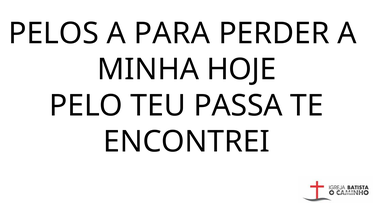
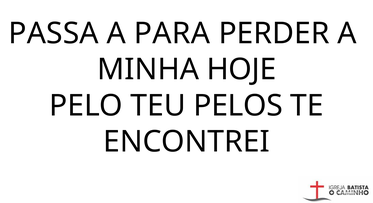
PELOS: PELOS -> PASSA
PASSA: PASSA -> PELOS
